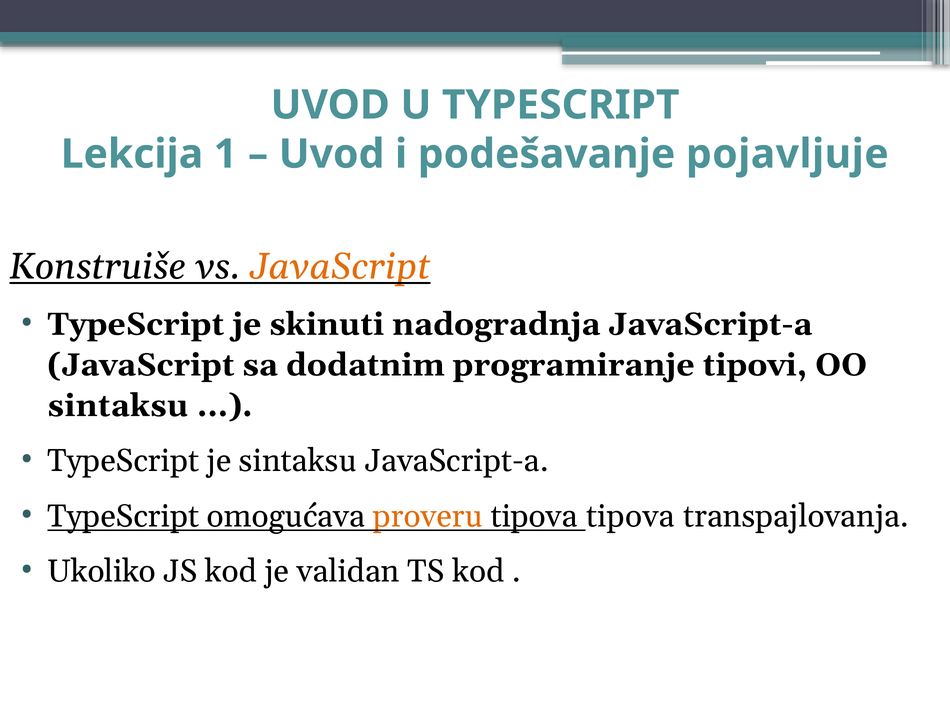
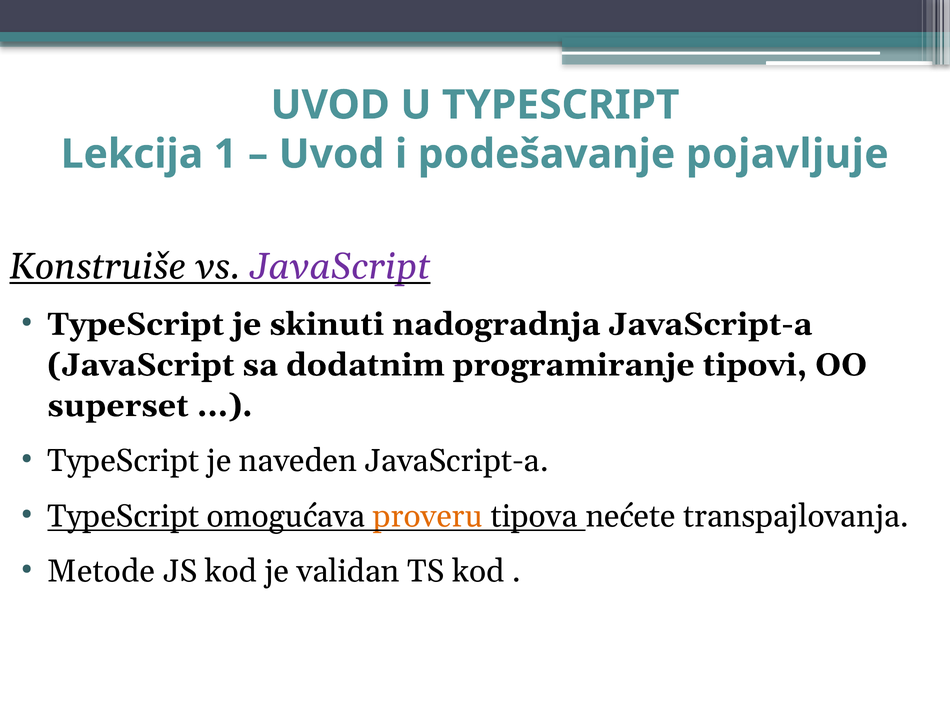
JavaScript at (340, 266) colour: orange -> purple
sintaksu at (118, 405): sintaksu -> superset
je sintaksu: sintaksu -> naveden
tipova tipova: tipova -> nećete
Ukoliko: Ukoliko -> Metode
